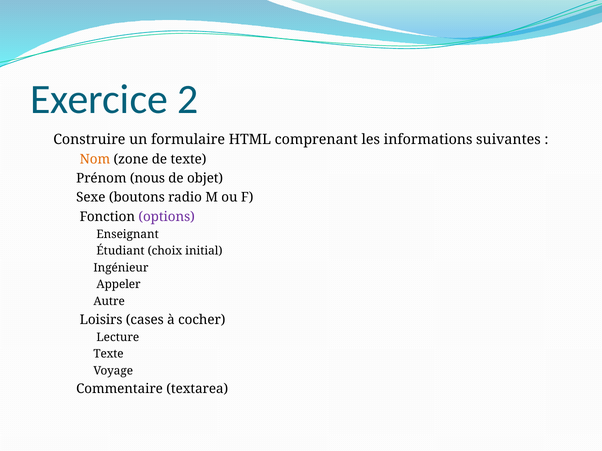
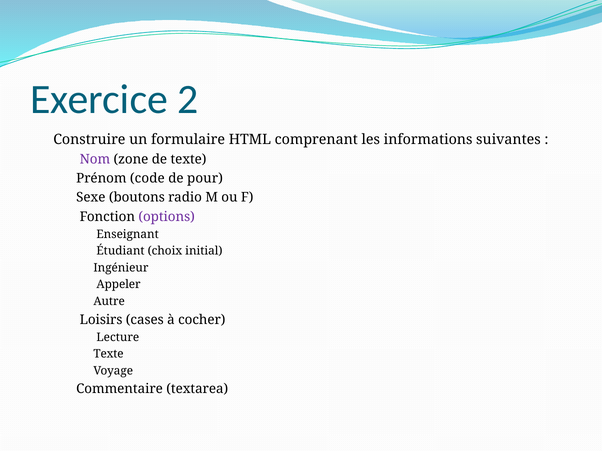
Nom colour: orange -> purple
nous: nous -> code
objet: objet -> pour
